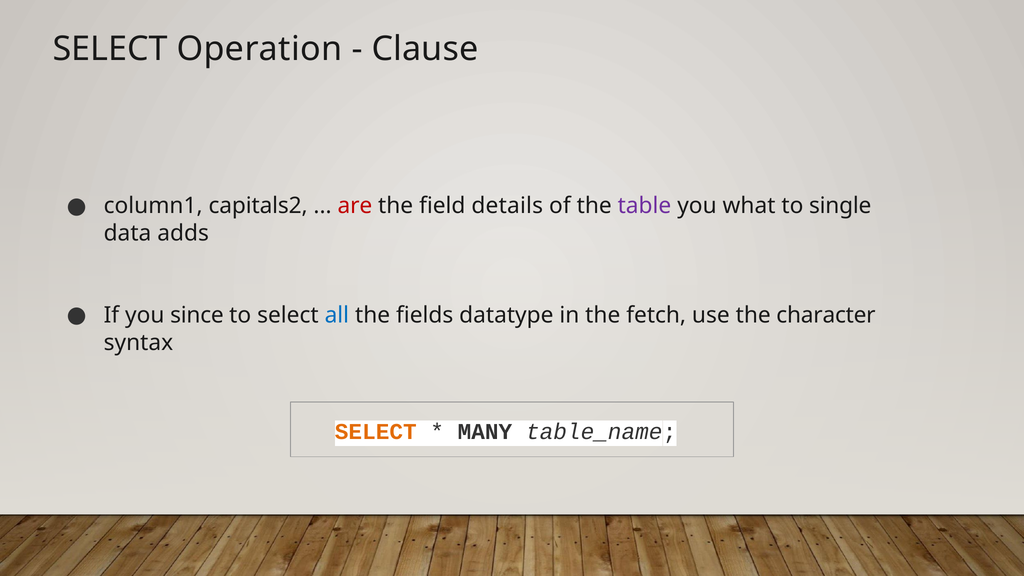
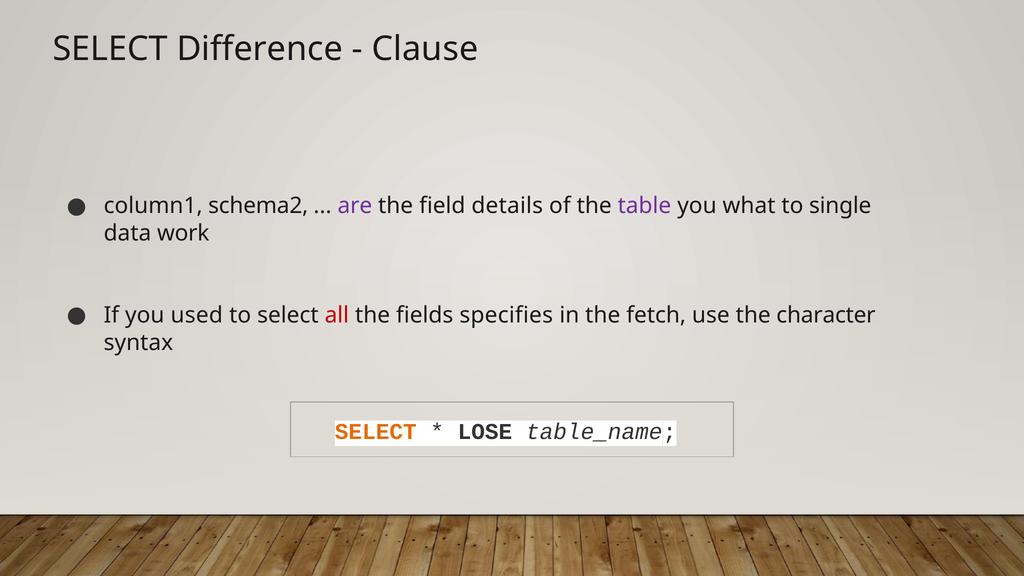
Operation: Operation -> Difference
capitals2: capitals2 -> schema2
are colour: red -> purple
adds: adds -> work
since: since -> used
all colour: blue -> red
datatype: datatype -> specifies
MANY: MANY -> LOSE
